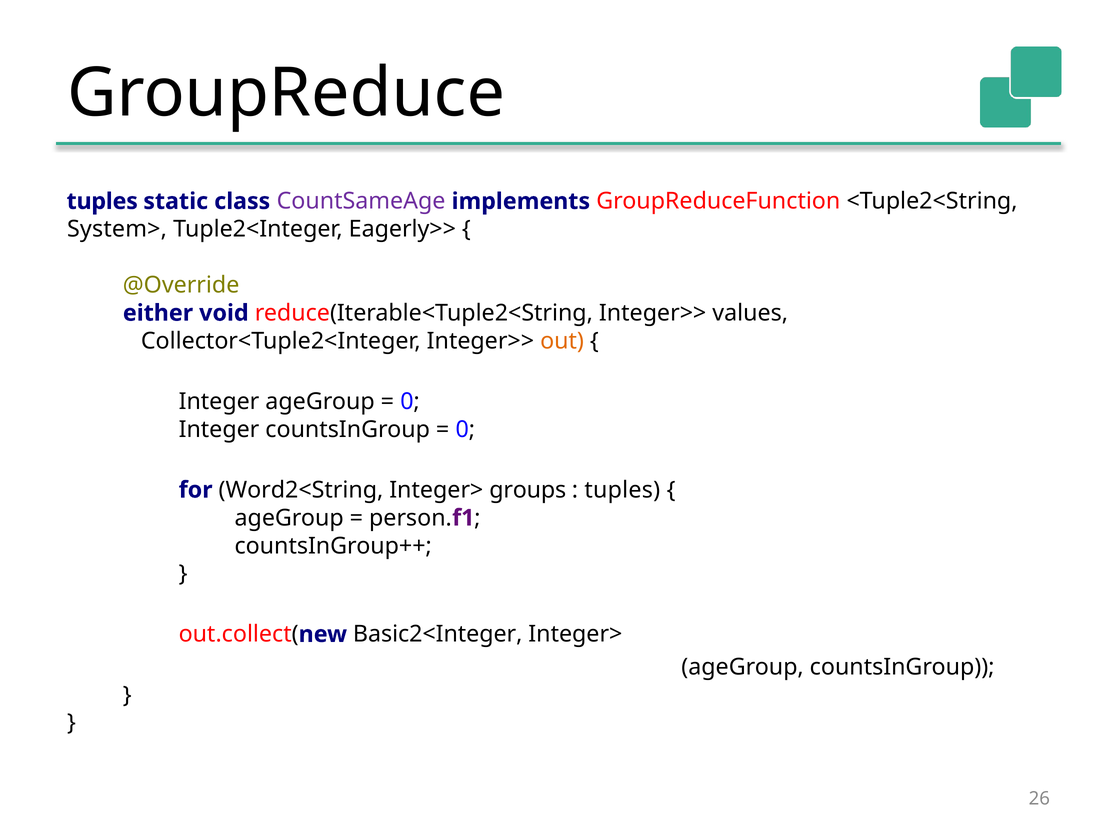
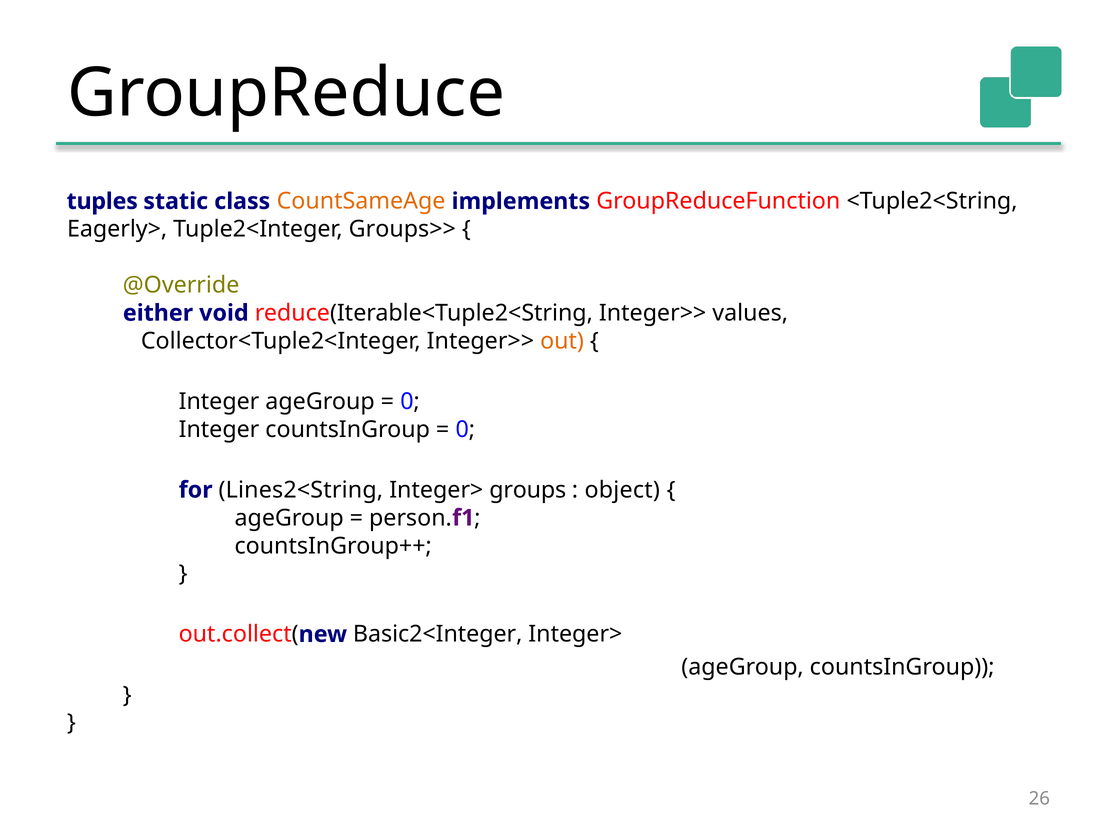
CountSameAge colour: purple -> orange
System>: System> -> Eagerly>
Eagerly>>: Eagerly>> -> Groups>>
Word2<String: Word2<String -> Lines2<String
tuples at (622, 490): tuples -> object
